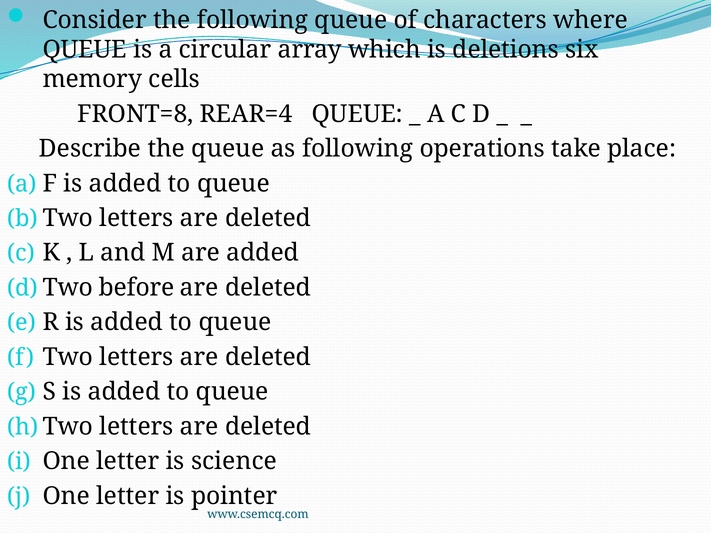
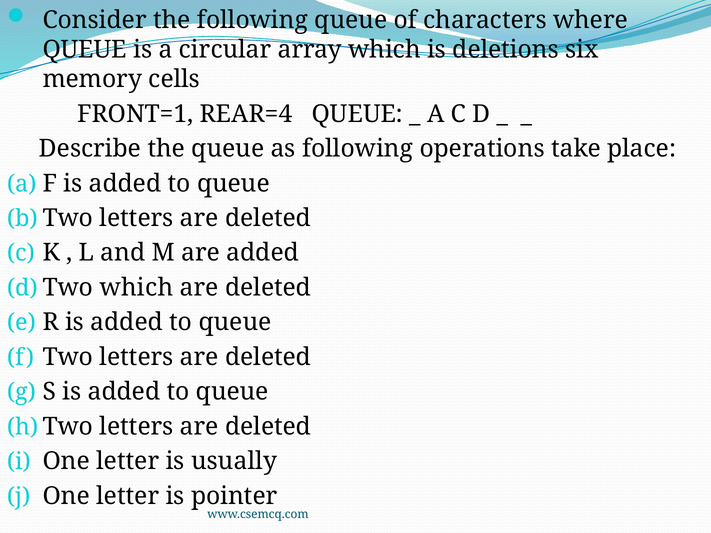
FRONT=8: FRONT=8 -> FRONT=1
before at (137, 288): before -> which
science: science -> usually
